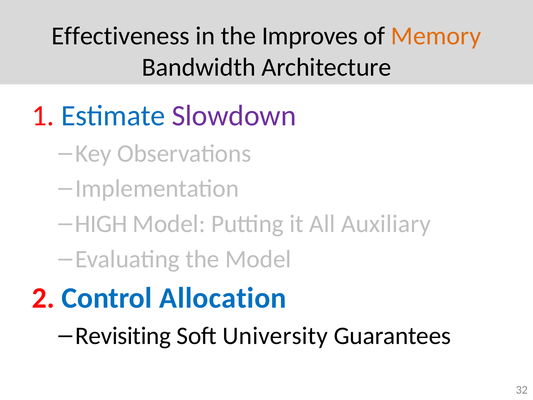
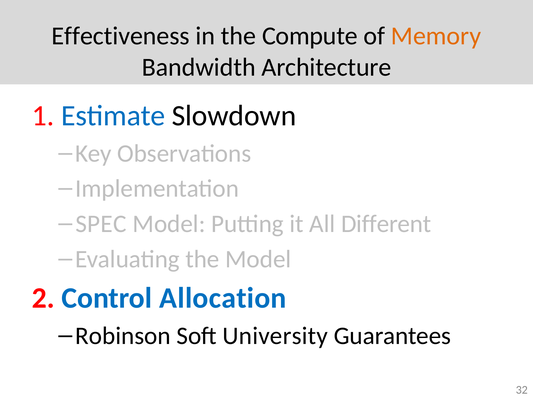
Improves: Improves -> Compute
Slowdown colour: purple -> black
HIGH: HIGH -> SPEC
Auxiliary: Auxiliary -> Different
Revisiting: Revisiting -> Robinson
